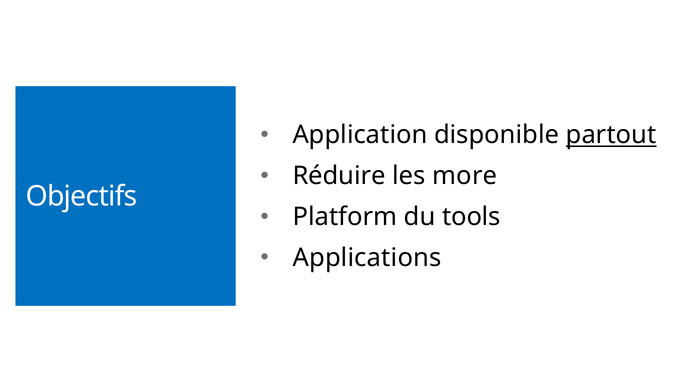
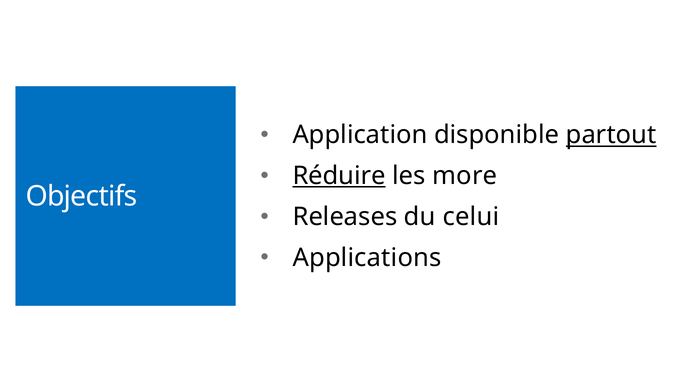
Réduire underline: none -> present
Platform: Platform -> Releases
tools: tools -> celui
